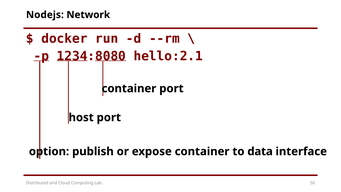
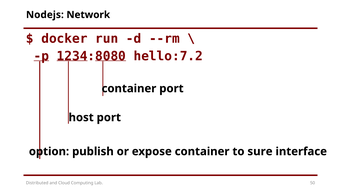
hello:2.1: hello:2.1 -> hello:7.2
data: data -> sure
